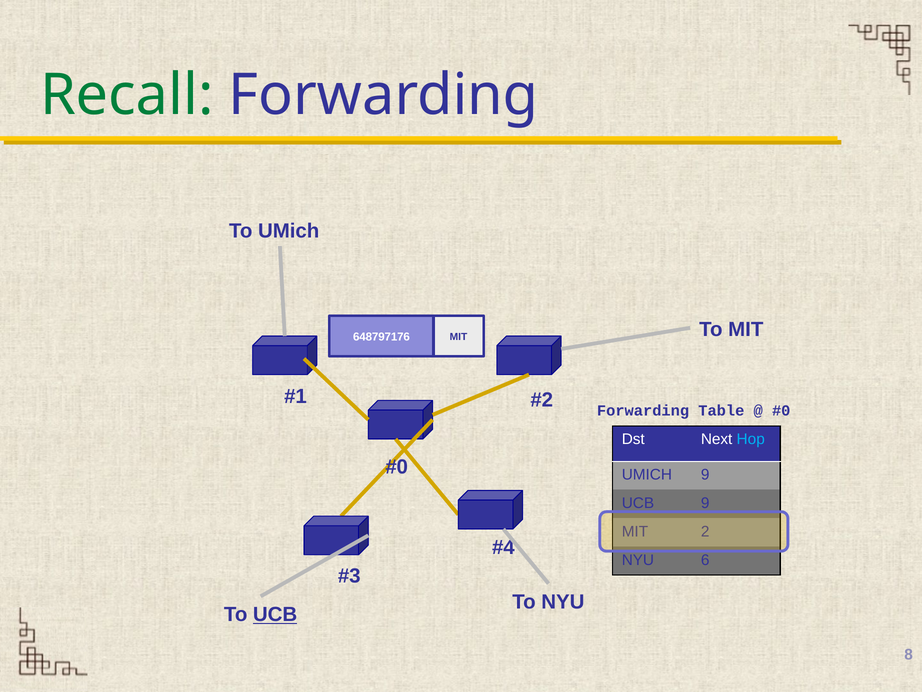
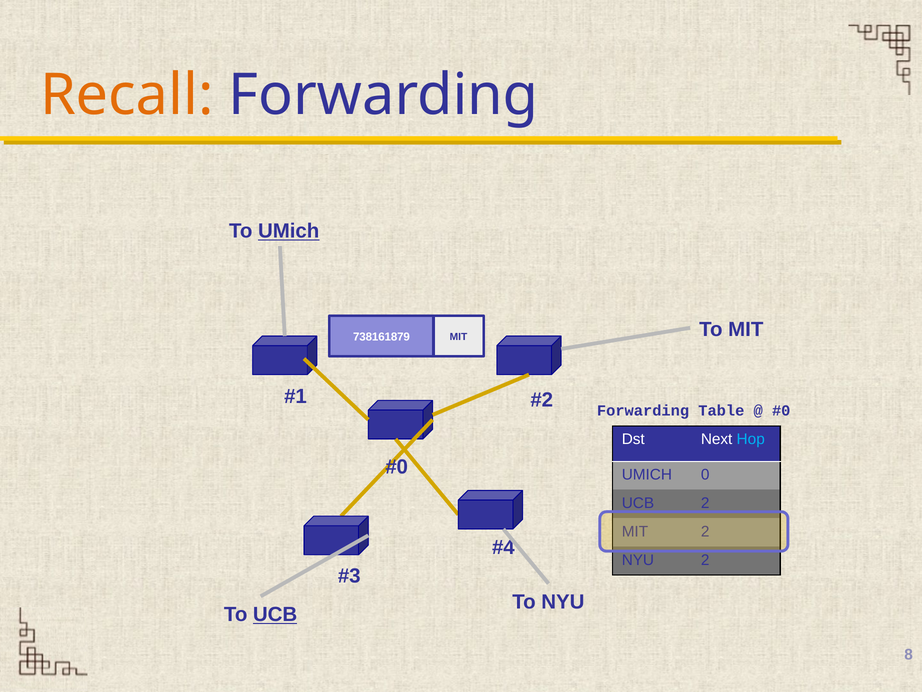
Recall colour: green -> orange
UMich at (289, 231) underline: none -> present
648797176: 648797176 -> 738161879
UMICH 9: 9 -> 0
UCB 9: 9 -> 2
NYU 6: 6 -> 2
